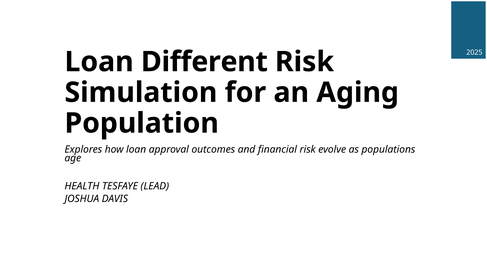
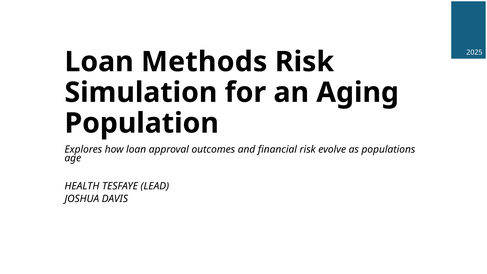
Different: Different -> Methods
